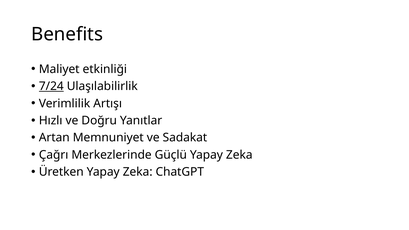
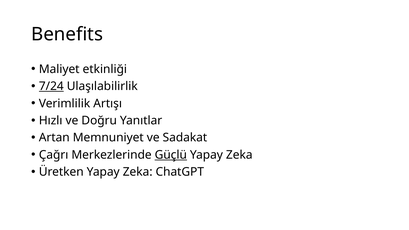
Güçlü underline: none -> present
